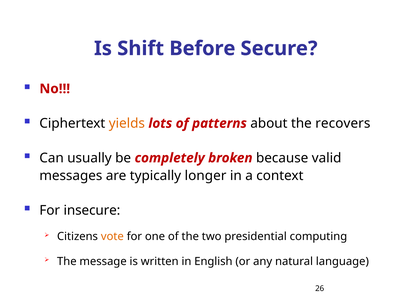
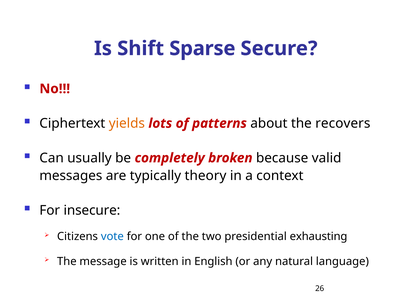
Before: Before -> Sparse
longer: longer -> theory
vote colour: orange -> blue
computing: computing -> exhausting
